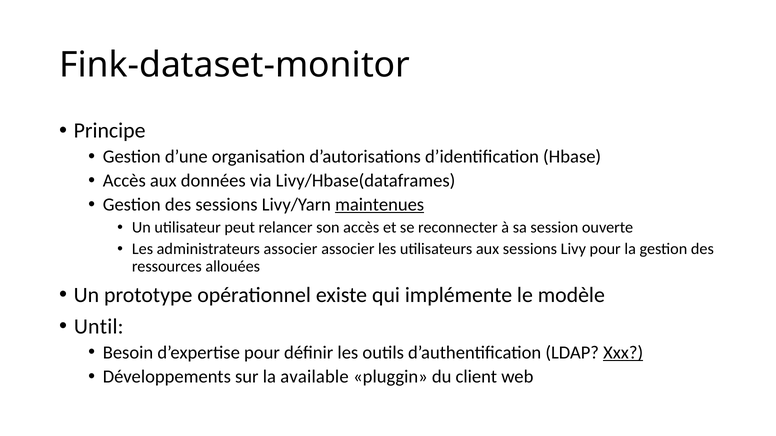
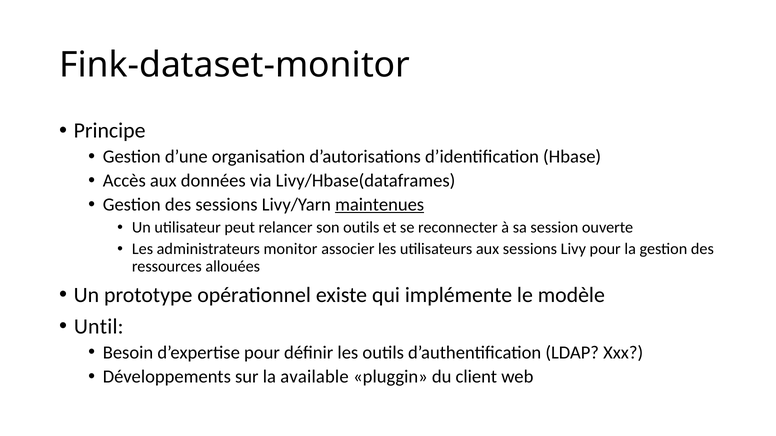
son accès: accès -> outils
administrateurs associer: associer -> monitor
Xxx underline: present -> none
